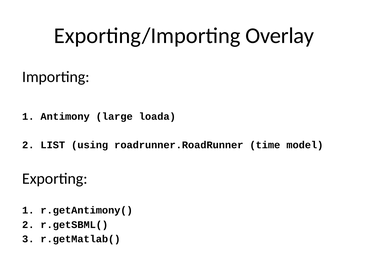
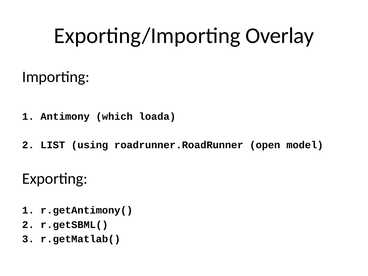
large: large -> which
time: time -> open
